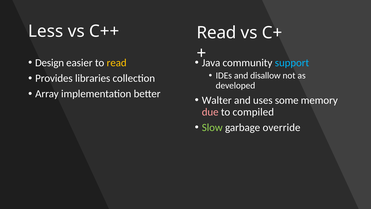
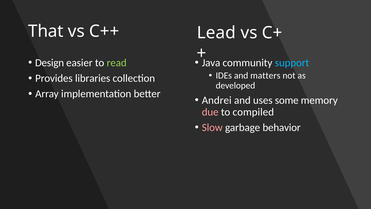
Less: Less -> That
Read at (217, 33): Read -> Lead
read at (117, 63) colour: yellow -> light green
disallow: disallow -> matters
Walter: Walter -> Andrei
Slow colour: light green -> pink
override: override -> behavior
